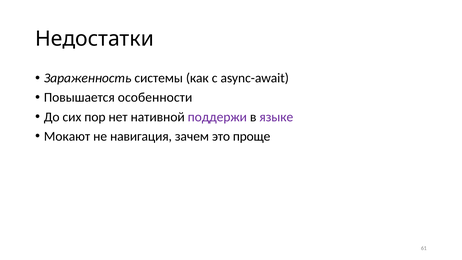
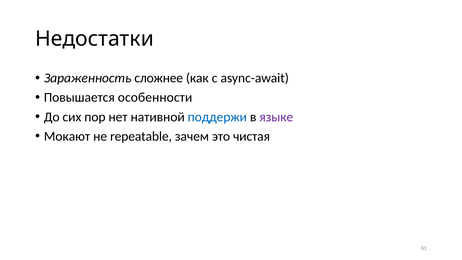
системы: системы -> сложнее
поддержи colour: purple -> blue
навигация: навигация -> repeatable
проще: проще -> чистая
